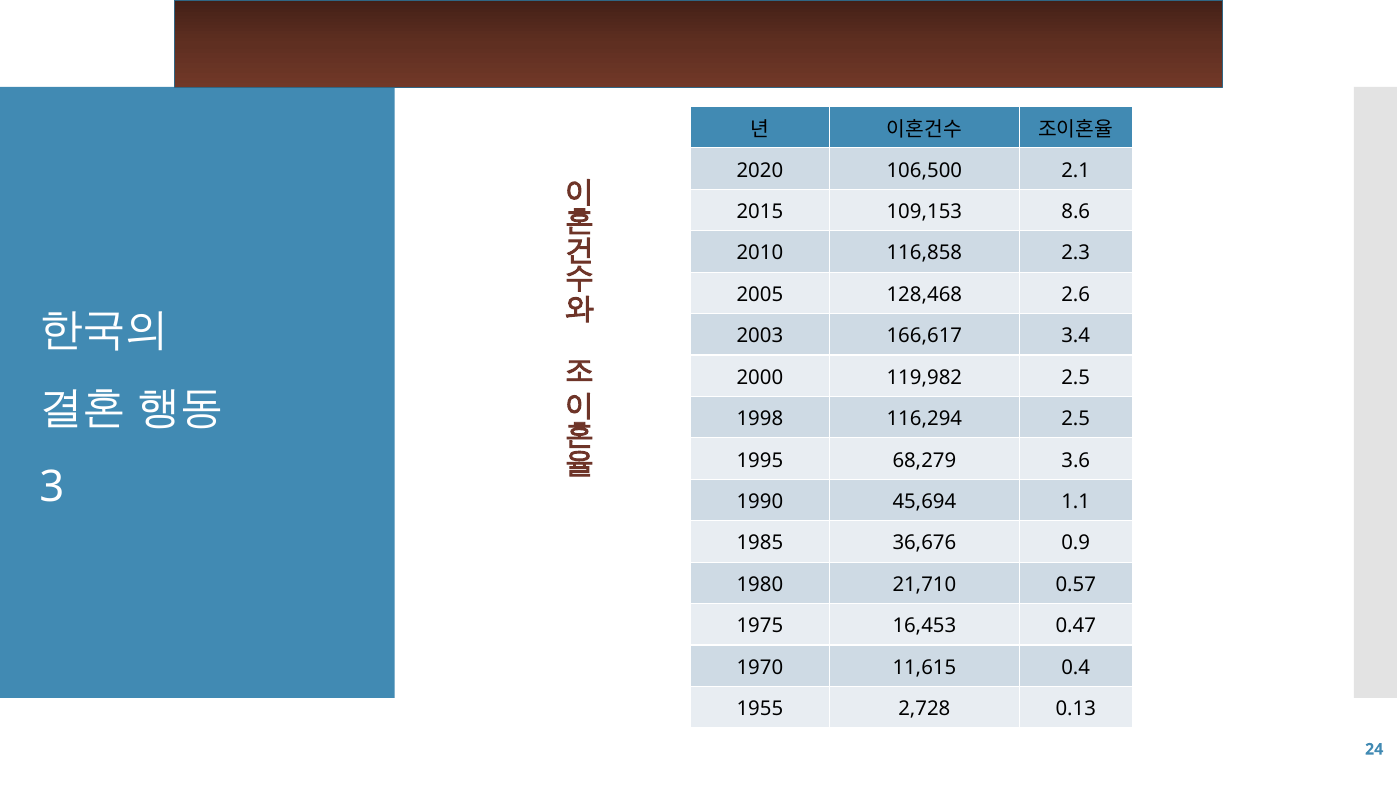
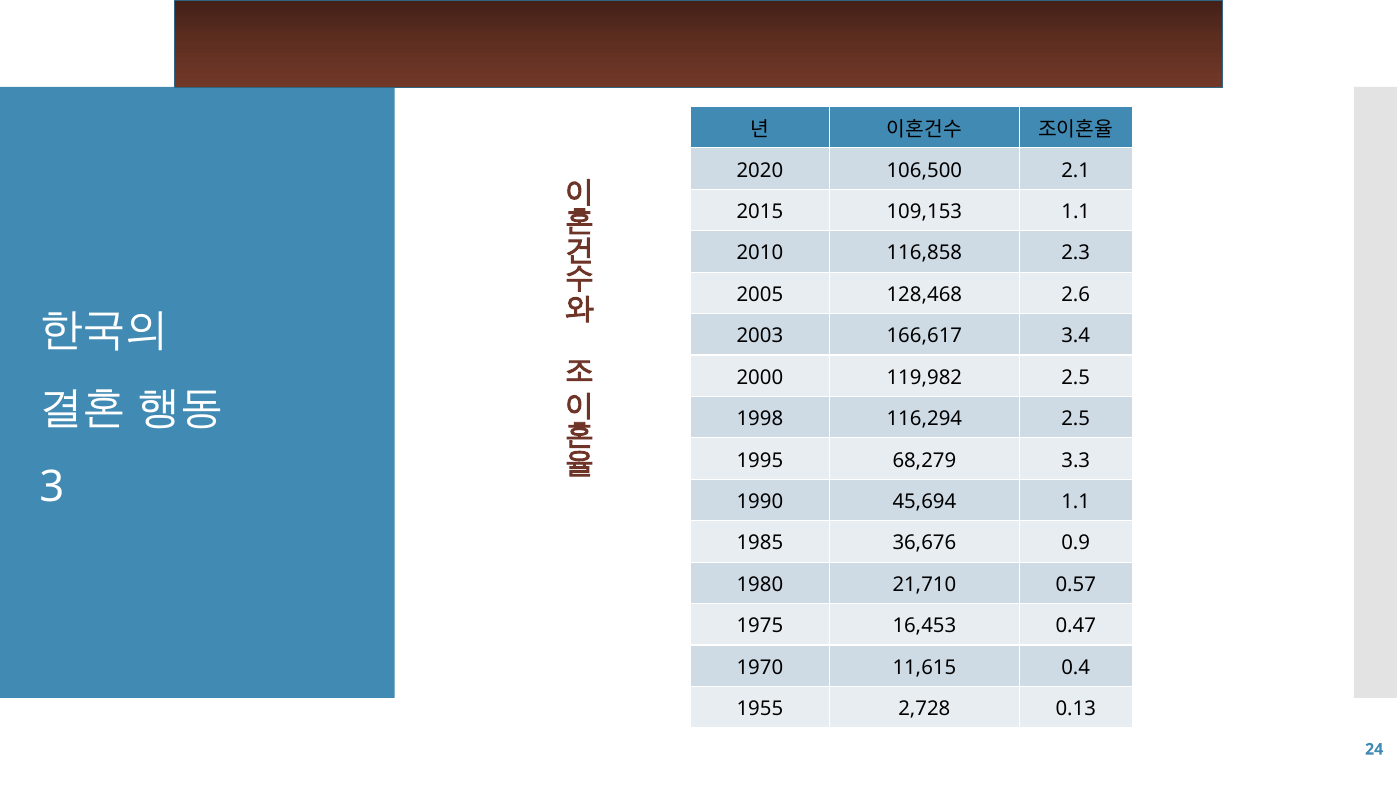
109,153 8.6: 8.6 -> 1.1
3.6: 3.6 -> 3.3
